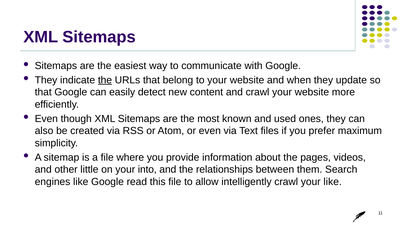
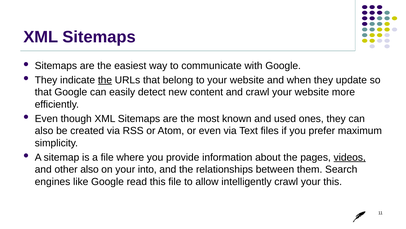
videos underline: none -> present
other little: little -> also
your like: like -> this
